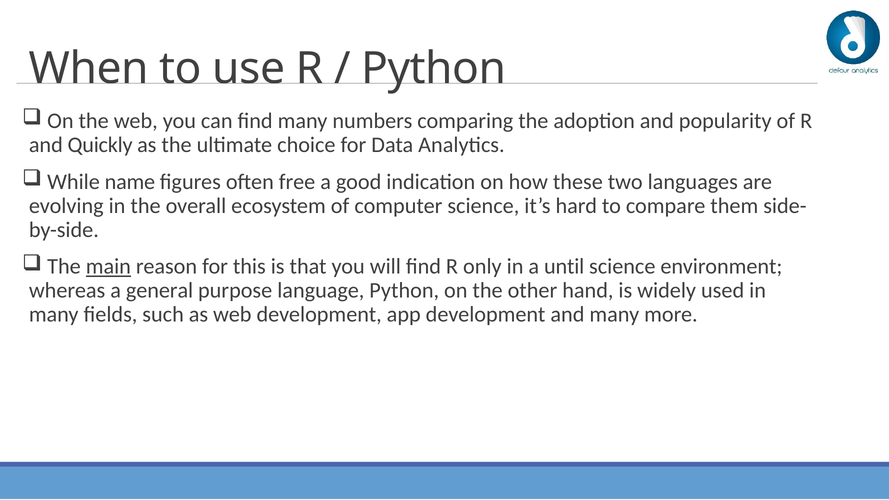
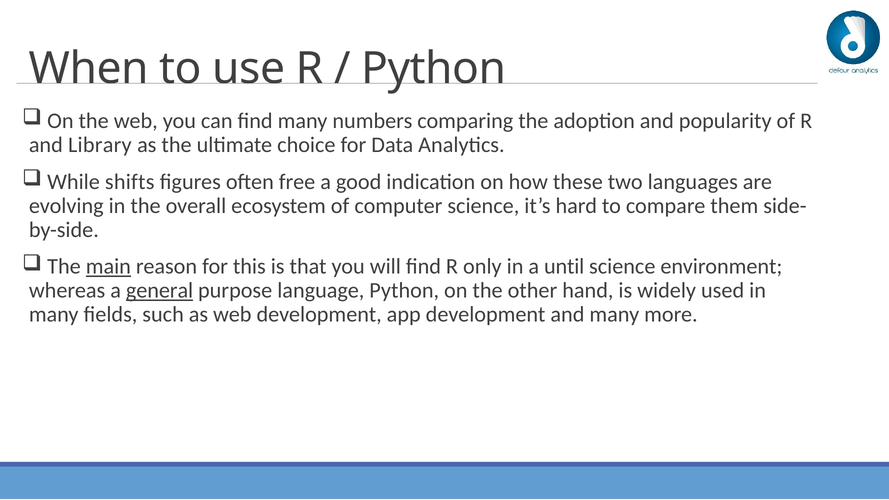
Quickly: Quickly -> Library
name: name -> shifts
general underline: none -> present
